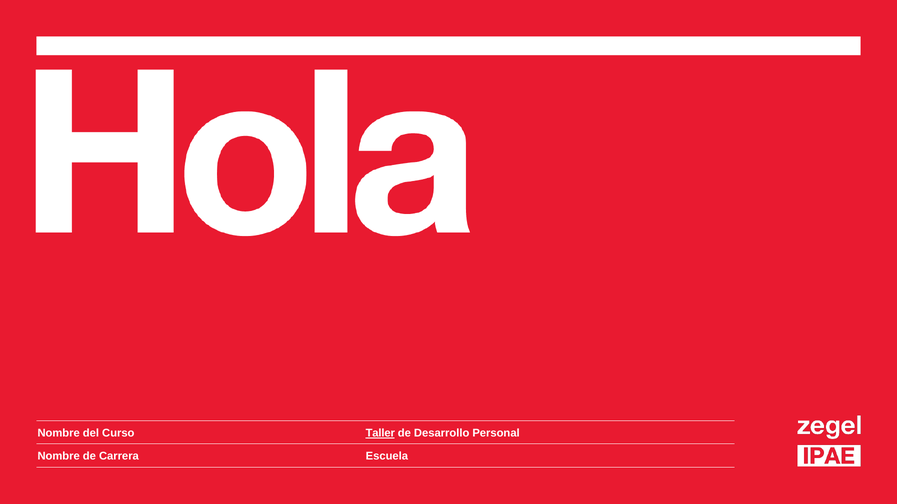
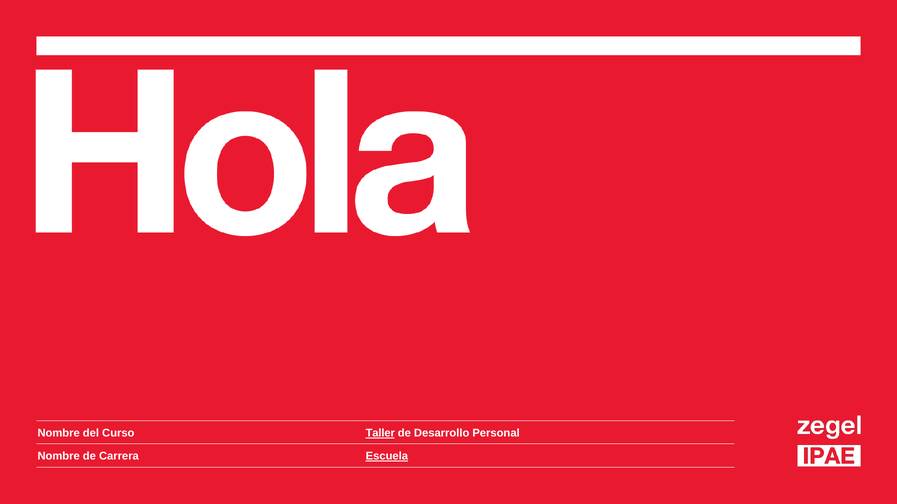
Escuela underline: none -> present
